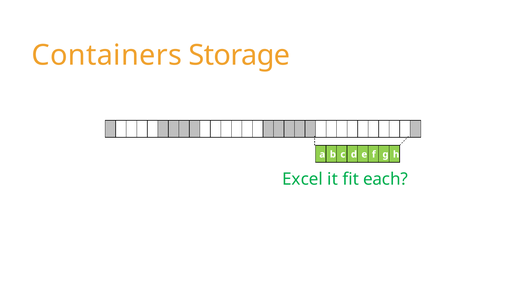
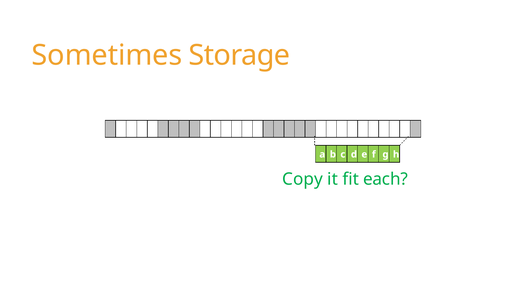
Containers: Containers -> Sometimes
Excel: Excel -> Copy
